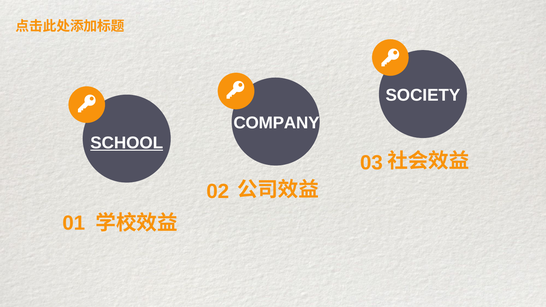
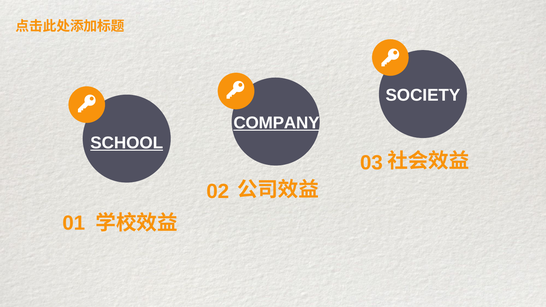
COMPANY underline: none -> present
